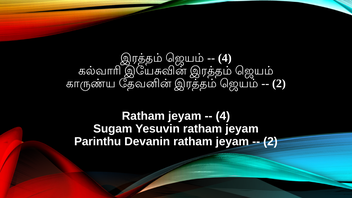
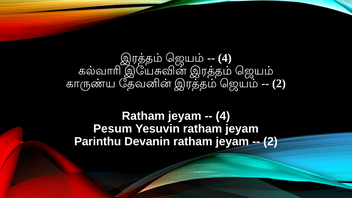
Sugam: Sugam -> Pesum
